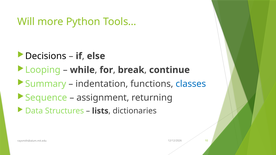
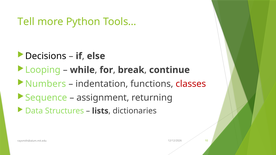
Will: Will -> Tell
Summary: Summary -> Numbers
classes colour: blue -> red
